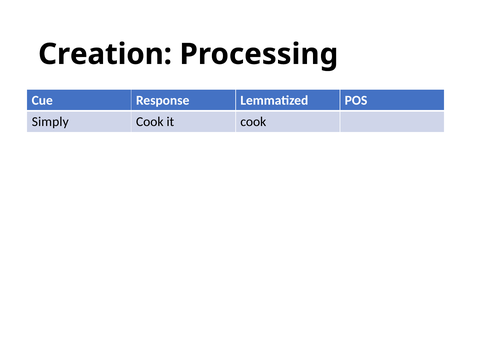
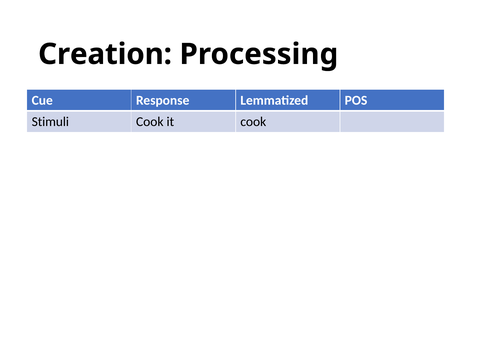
Simply: Simply -> Stimuli
